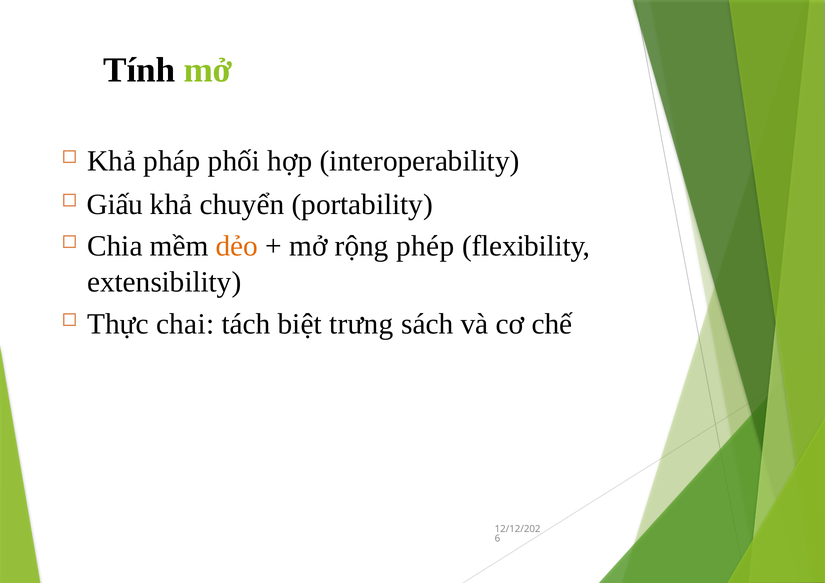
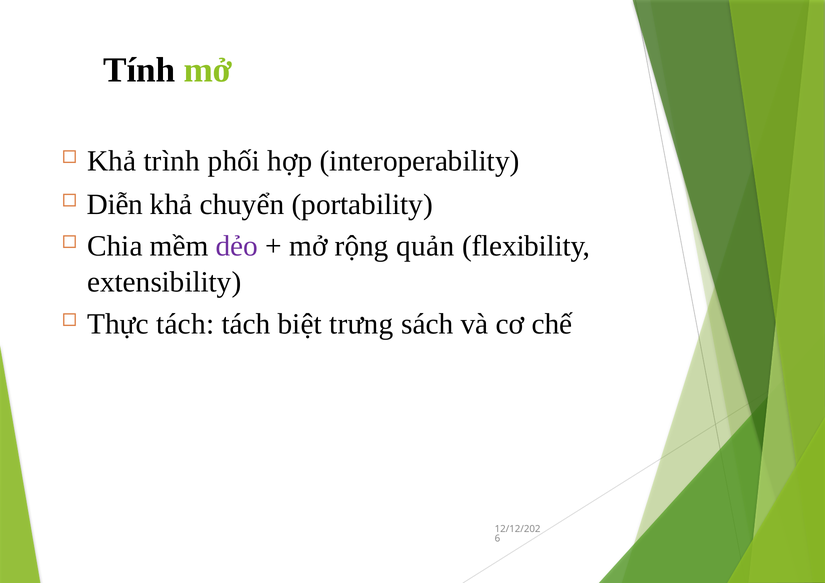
pháp: pháp -> trình
Giấu: Giấu -> Diễn
dẻo colour: orange -> purple
phép: phép -> quản
Thực chai: chai -> tách
